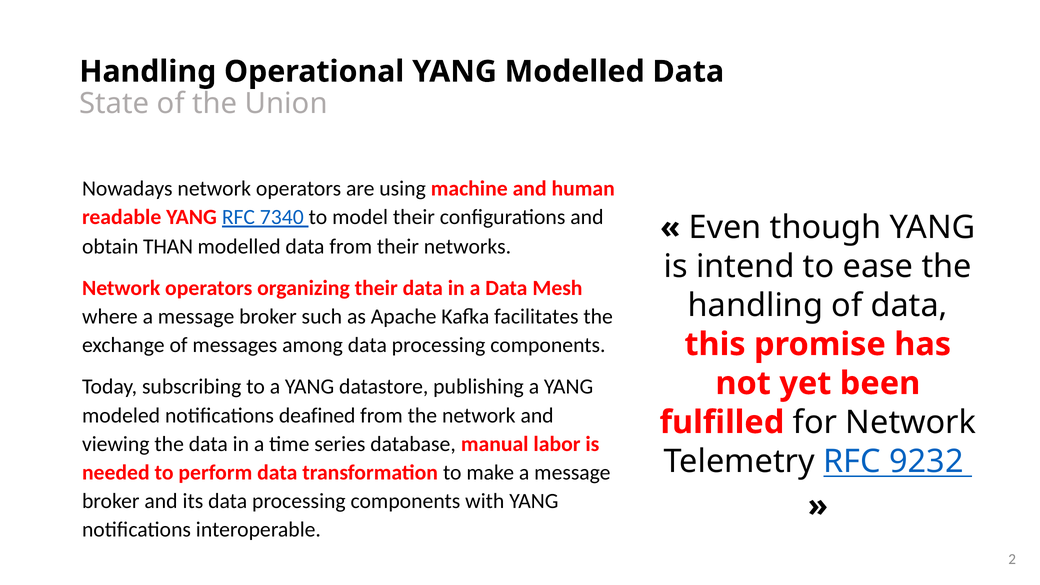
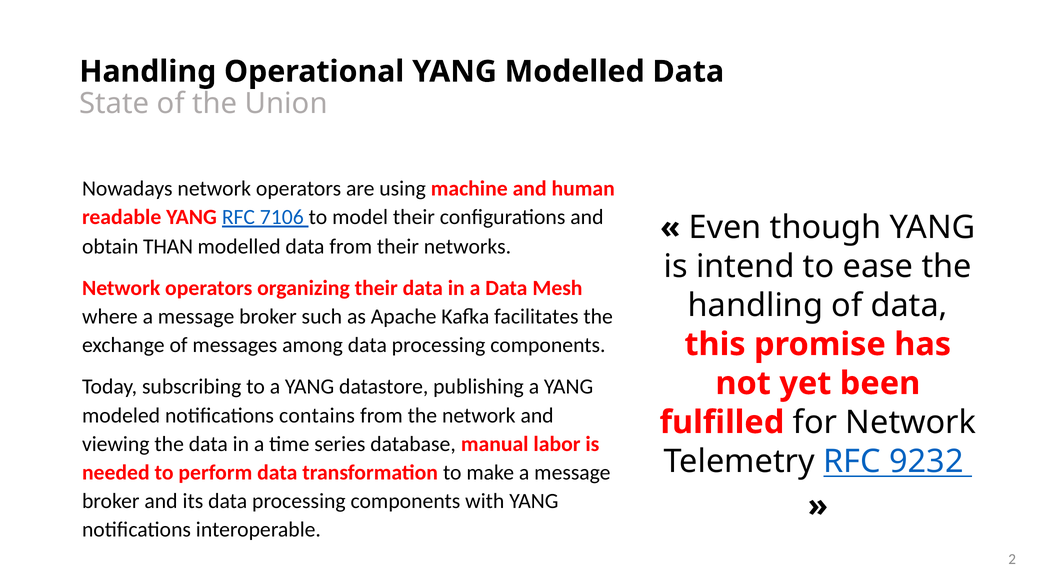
7340: 7340 -> 7106
deafined: deafined -> contains
